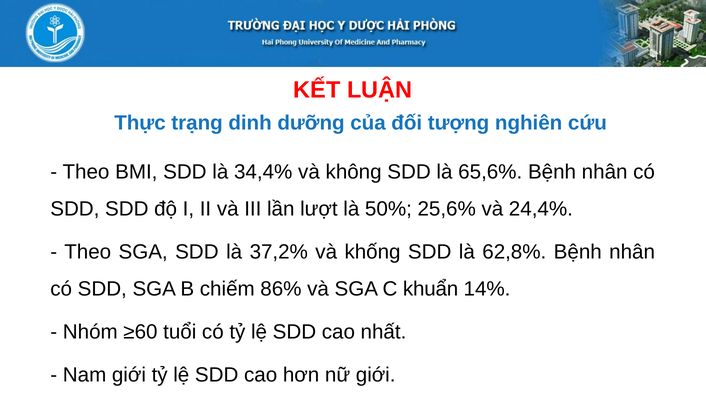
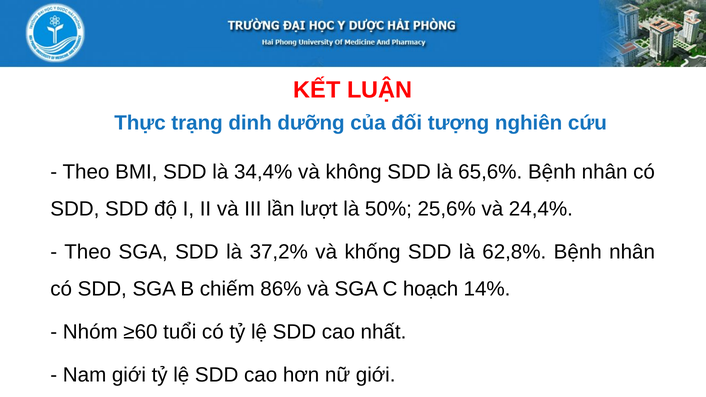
khuẩn: khuẩn -> hoạch
